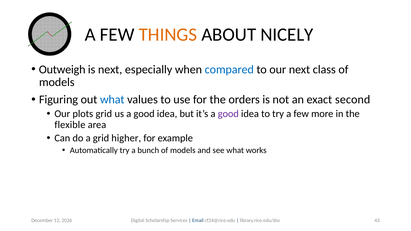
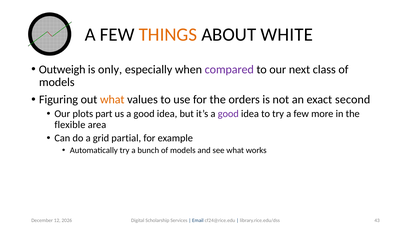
NICELY: NICELY -> WHITE
is next: next -> only
compared colour: blue -> purple
what at (112, 100) colour: blue -> orange
plots grid: grid -> part
higher: higher -> partial
